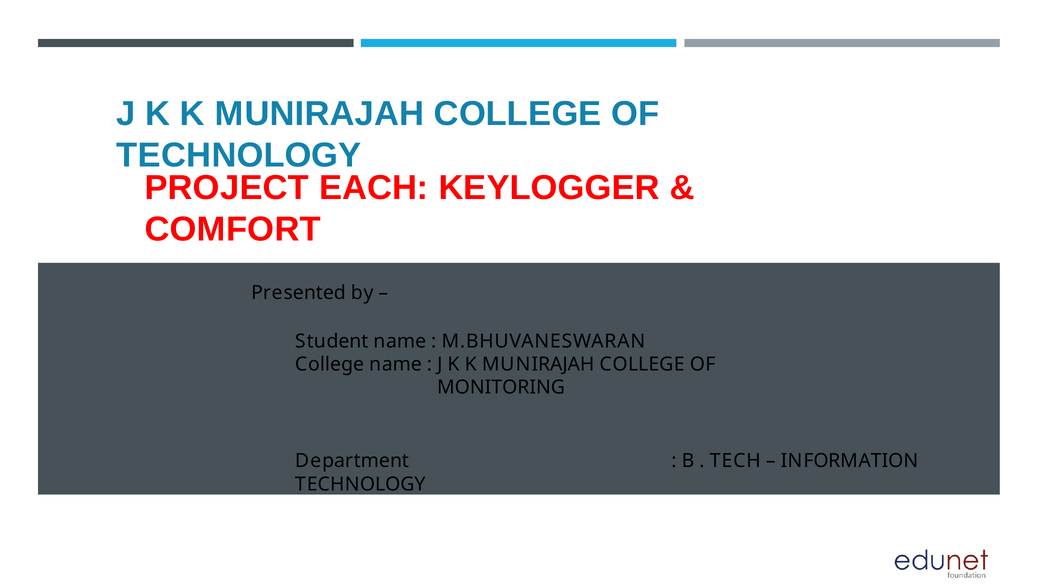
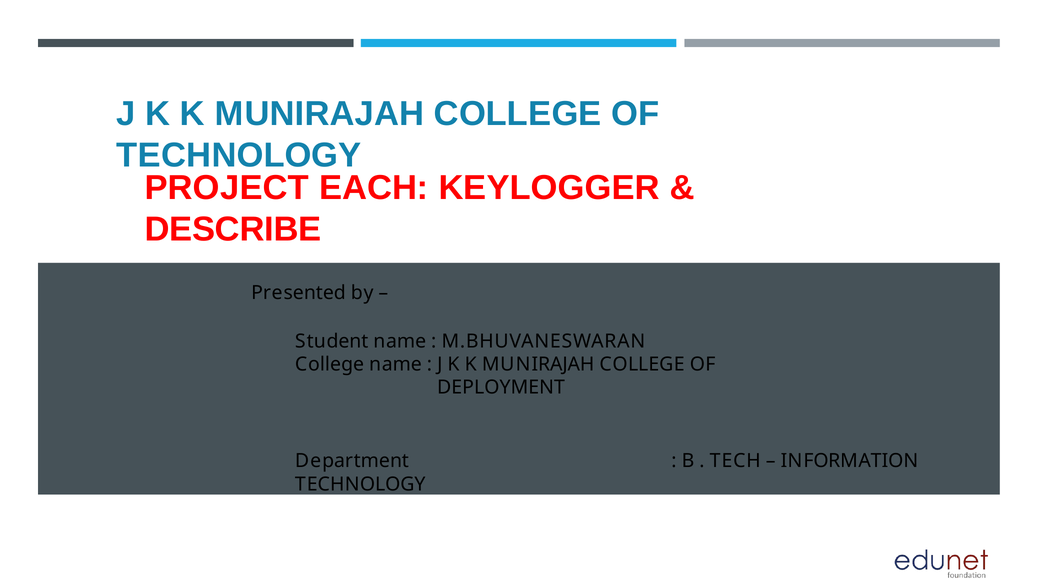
COMFORT: COMFORT -> DESCRIBE
MONITORING: MONITORING -> DEPLOYMENT
